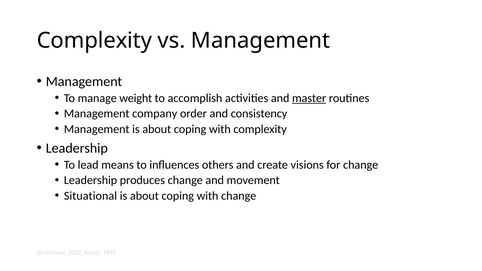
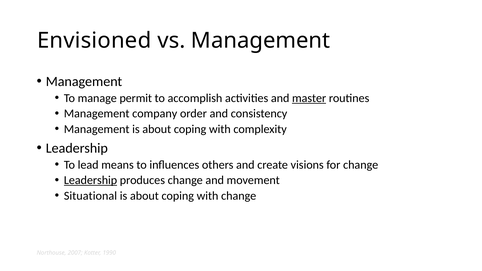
Complexity at (94, 40): Complexity -> Envisioned
weight: weight -> permit
Leadership at (90, 180) underline: none -> present
